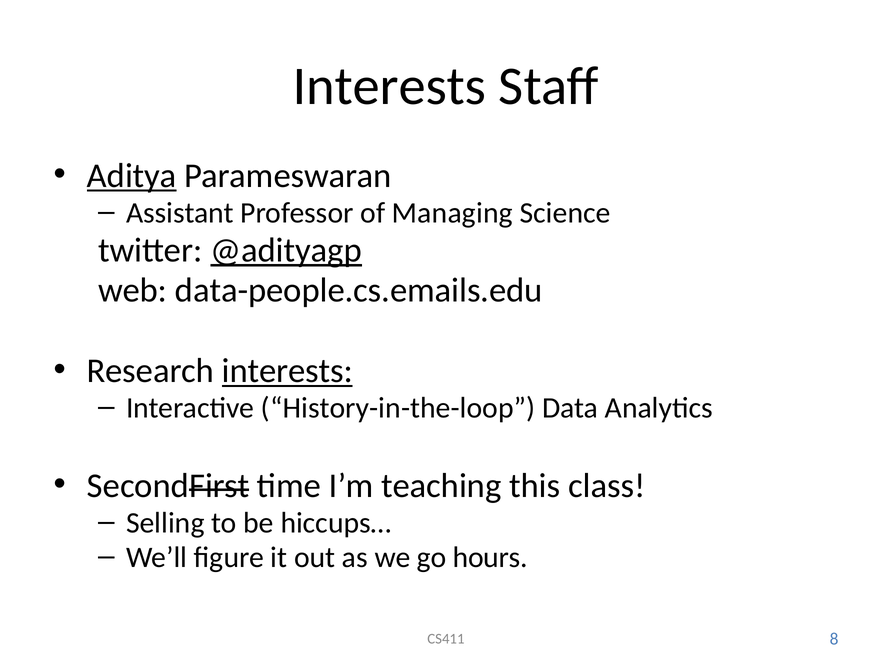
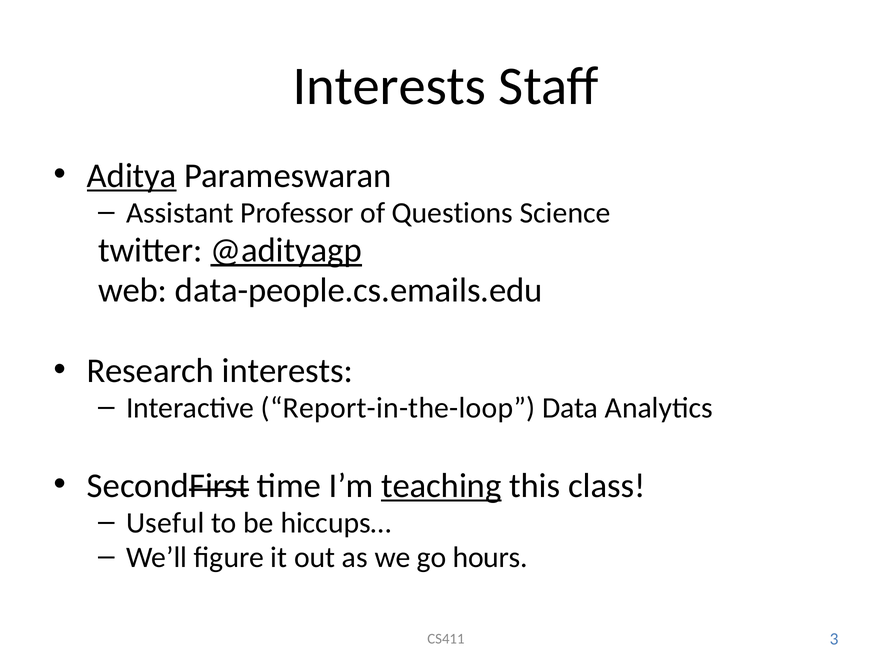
Managing: Managing -> Questions
interests at (287, 371) underline: present -> none
History-in-the-loop: History-in-the-loop -> Report-in-the-loop
teaching underline: none -> present
Selling: Selling -> Useful
8: 8 -> 3
